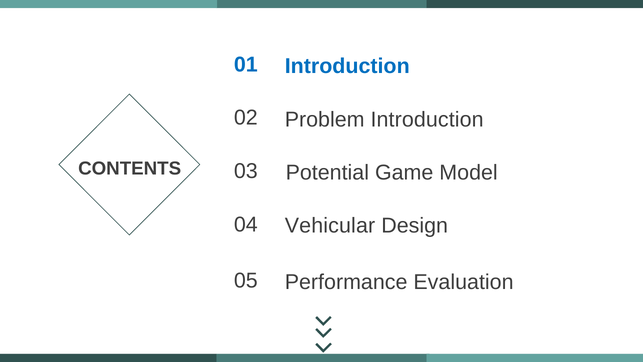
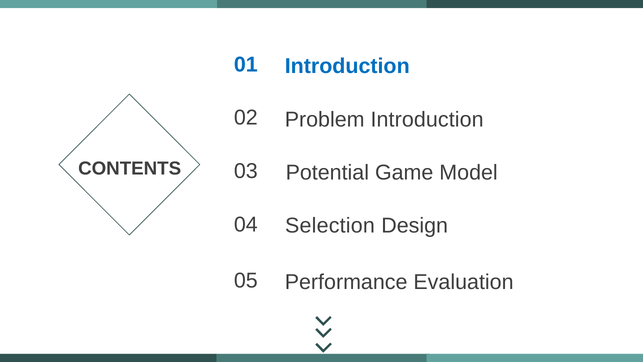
Vehicular: Vehicular -> Selection
